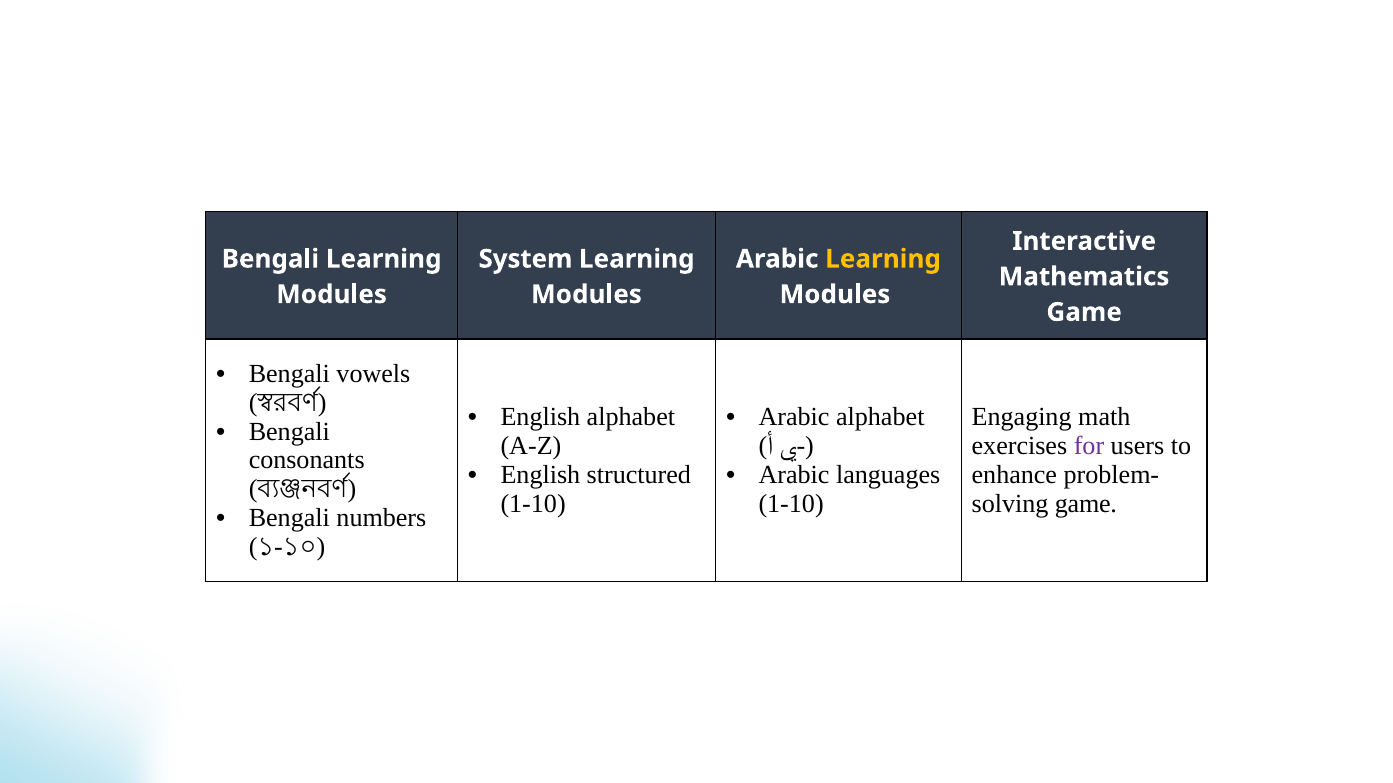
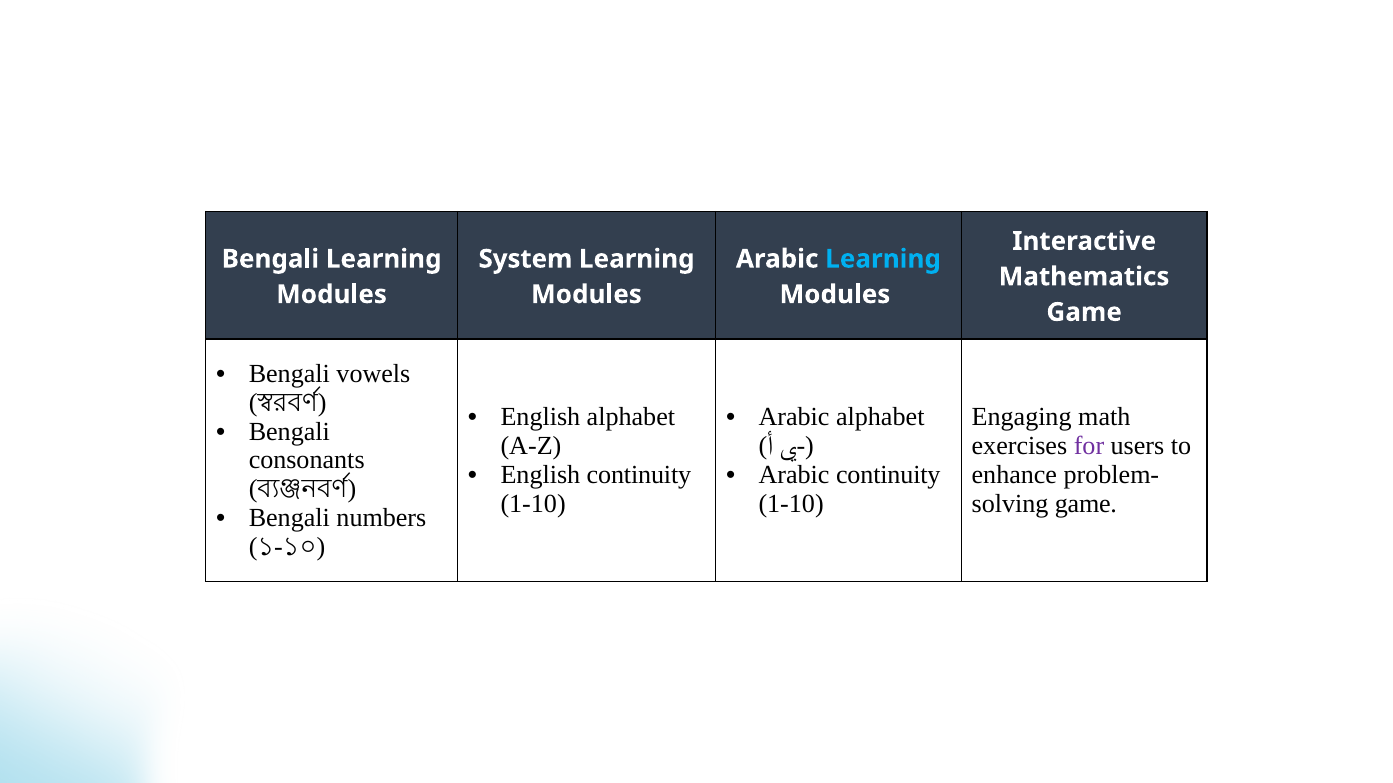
Learning at (883, 259) colour: yellow -> light blue
English structured: structured -> continuity
Arabic languages: languages -> continuity
